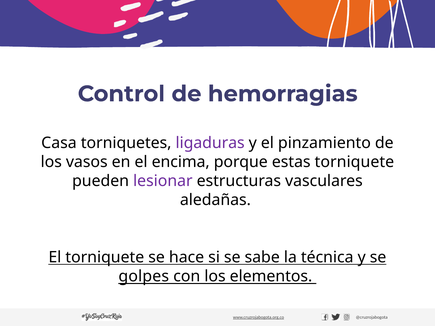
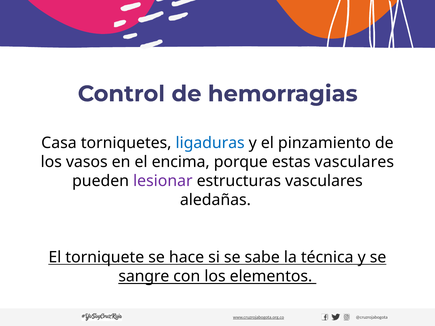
ligaduras colour: purple -> blue
estas torniquete: torniquete -> vasculares
golpes: golpes -> sangre
